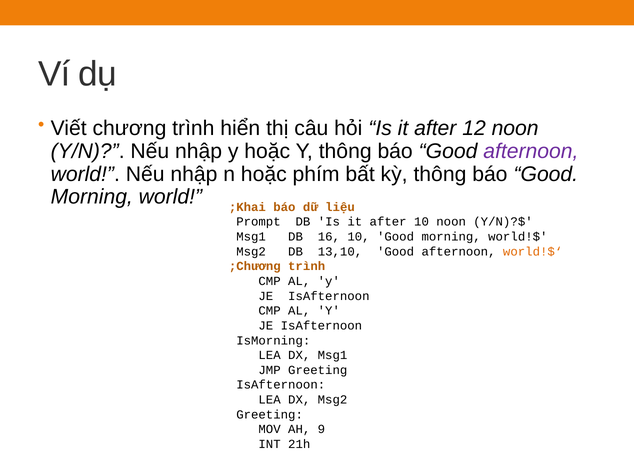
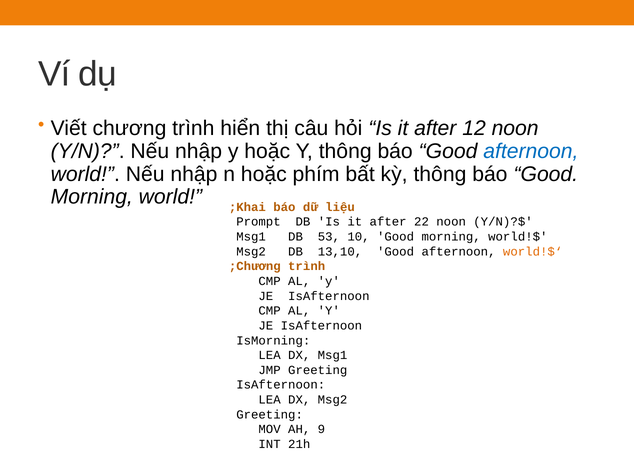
afternoon at (531, 151) colour: purple -> blue
after 10: 10 -> 22
16: 16 -> 53
